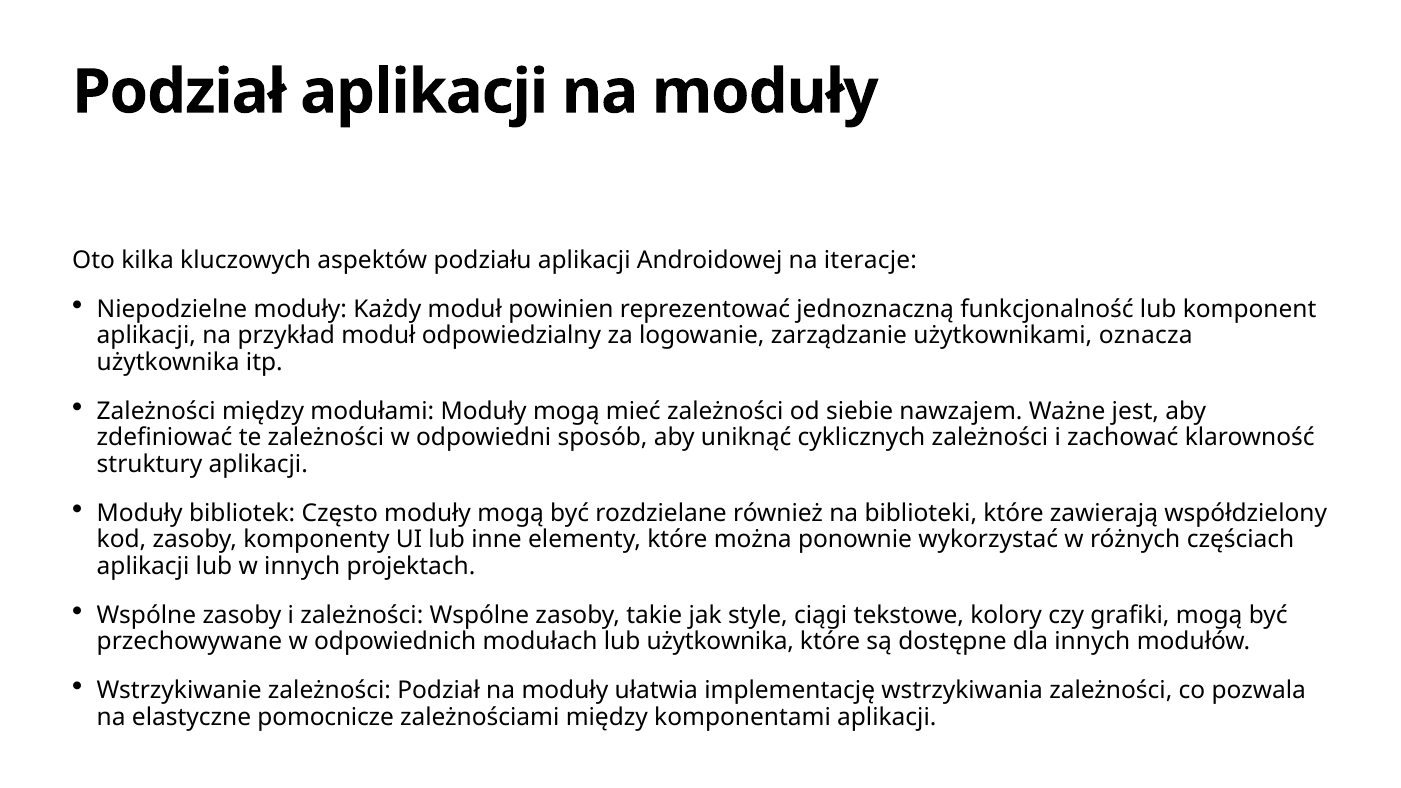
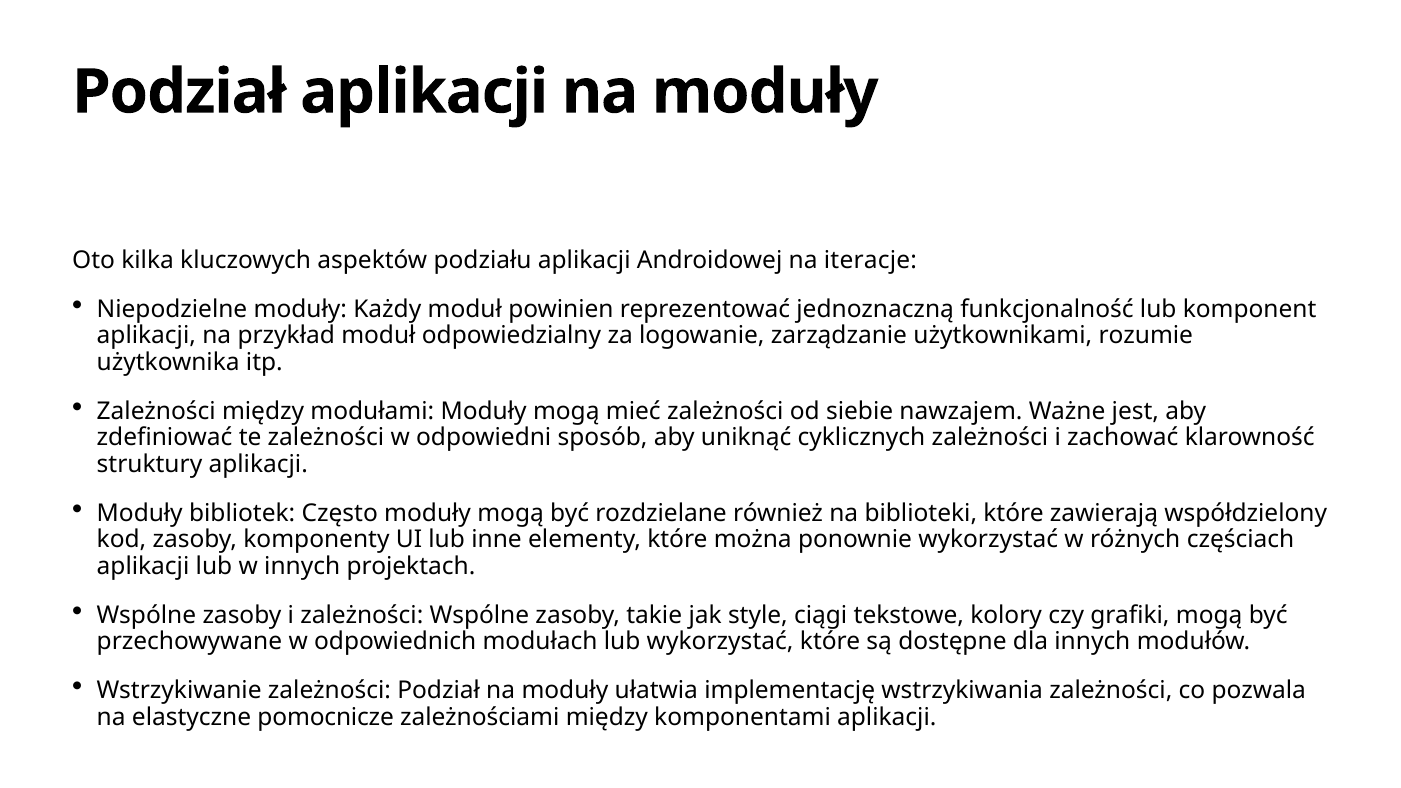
oznacza: oznacza -> rozumie
lub użytkownika: użytkownika -> wykorzystać
